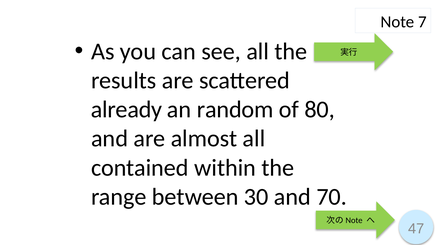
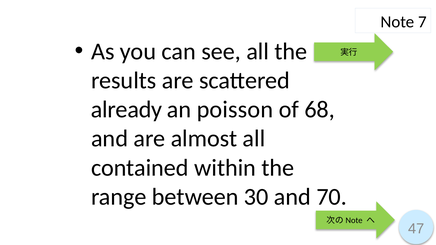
random: random -> poisson
80: 80 -> 68
